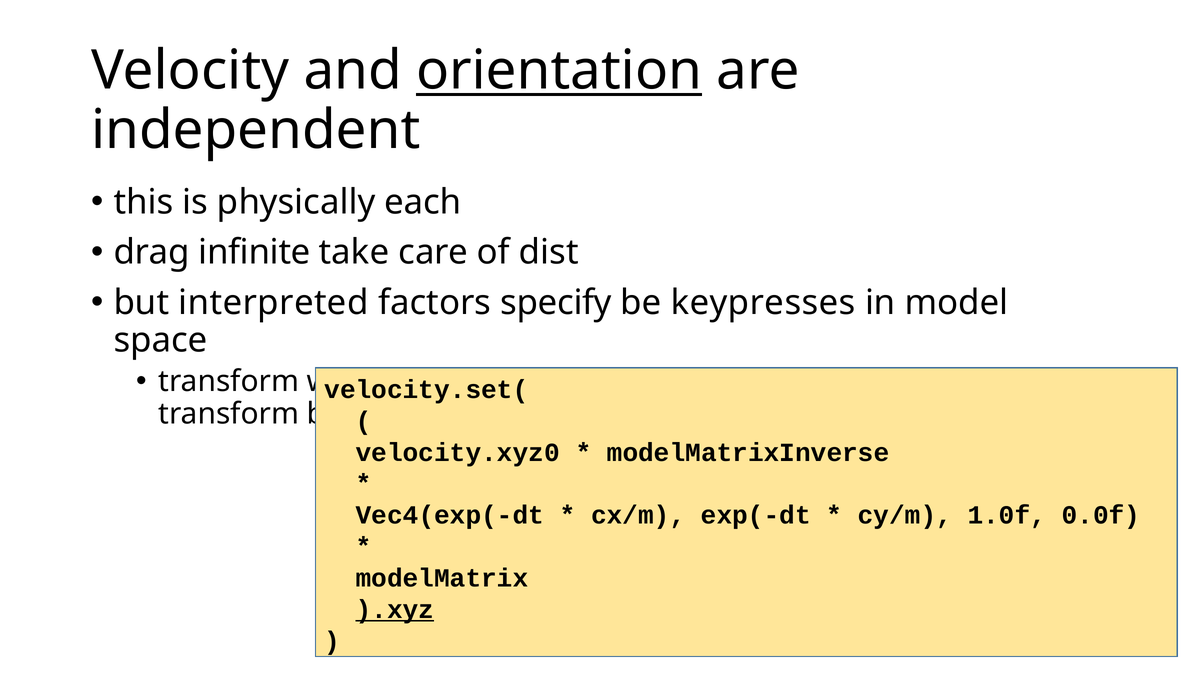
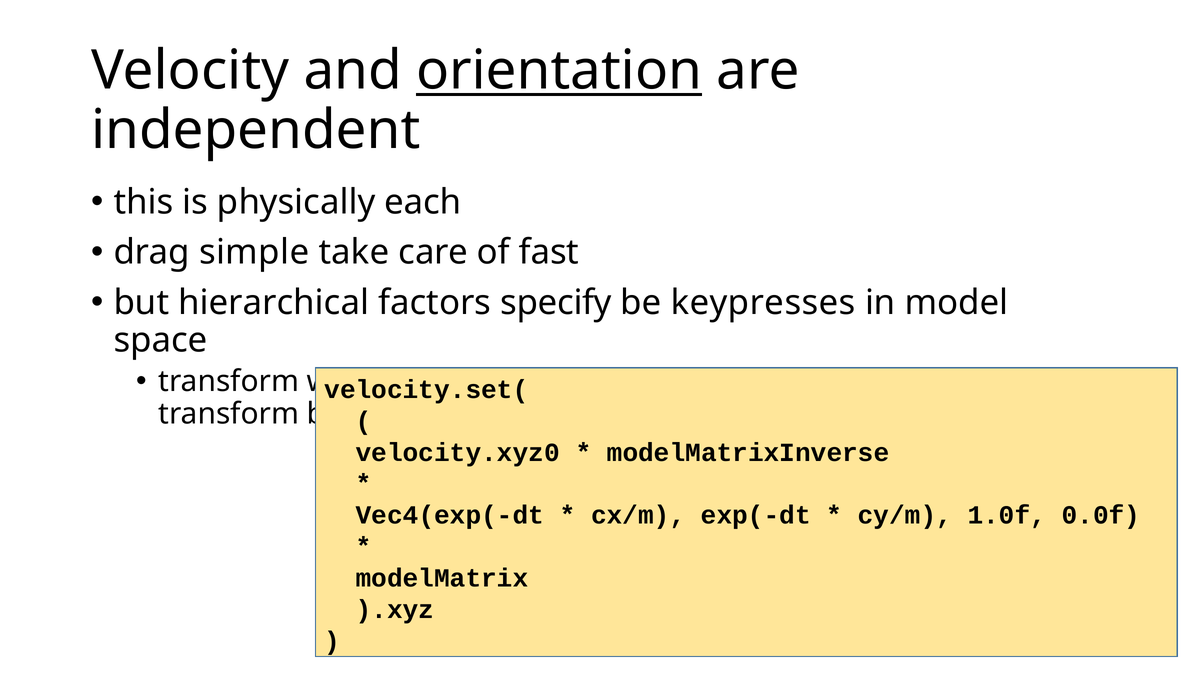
infinite: infinite -> simple
dist: dist -> fast
interpreted: interpreted -> hierarchical
).xyz underline: present -> none
